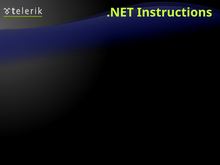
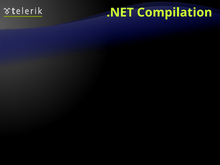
Instructions: Instructions -> Compilation
